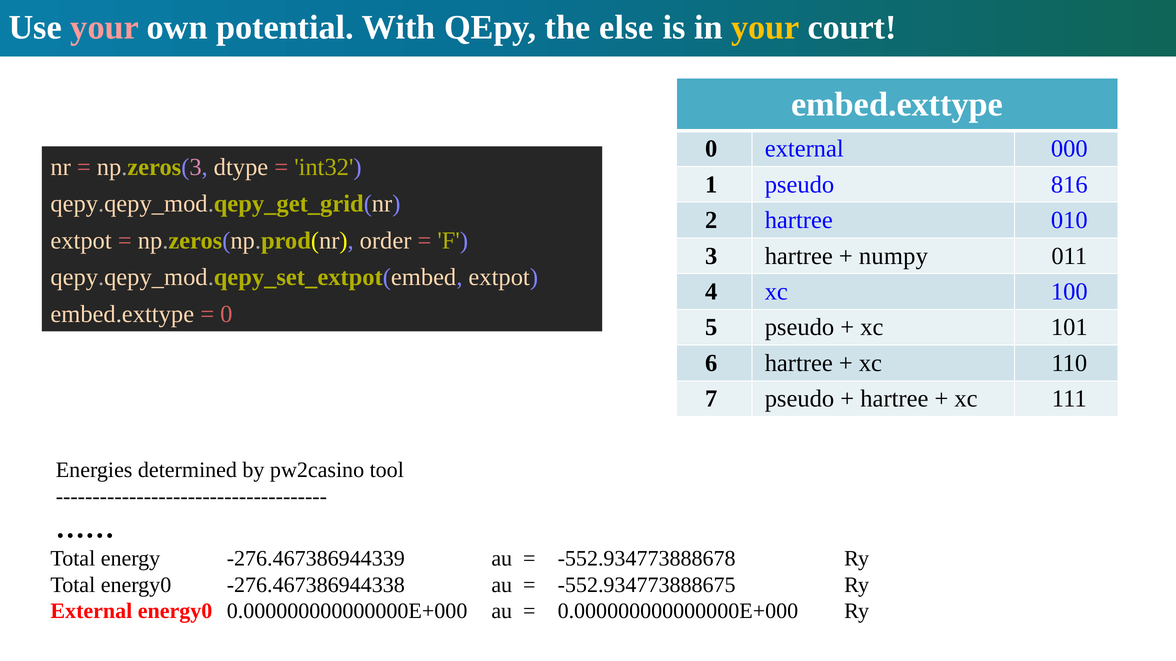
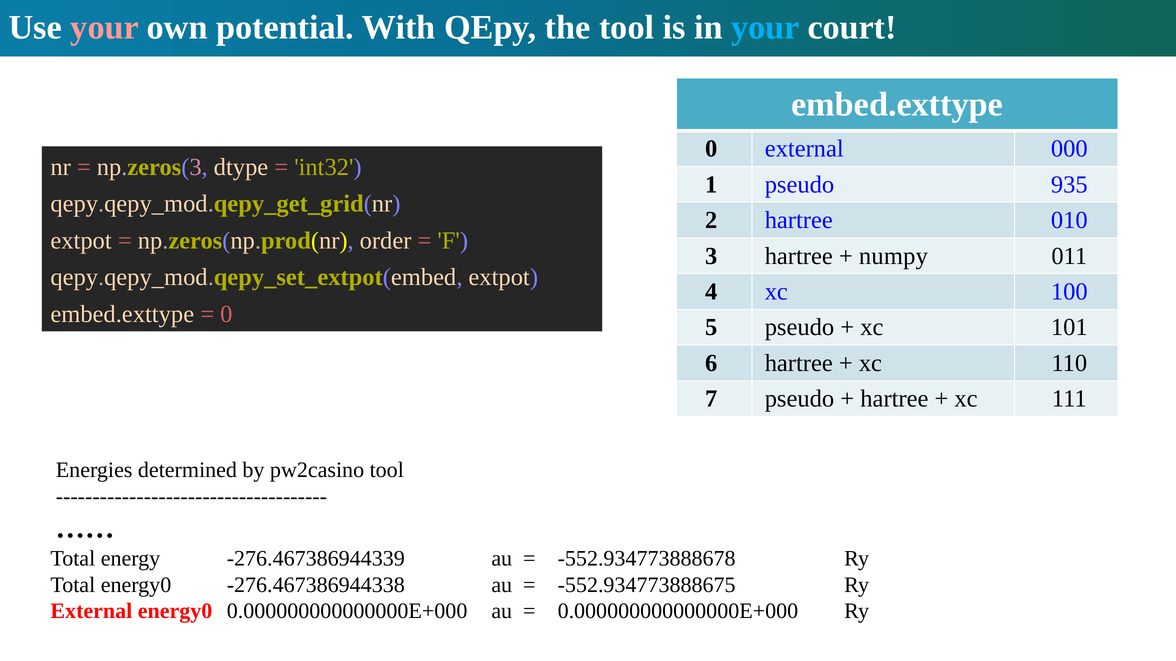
the else: else -> tool
your at (765, 27) colour: yellow -> light blue
816: 816 -> 935
